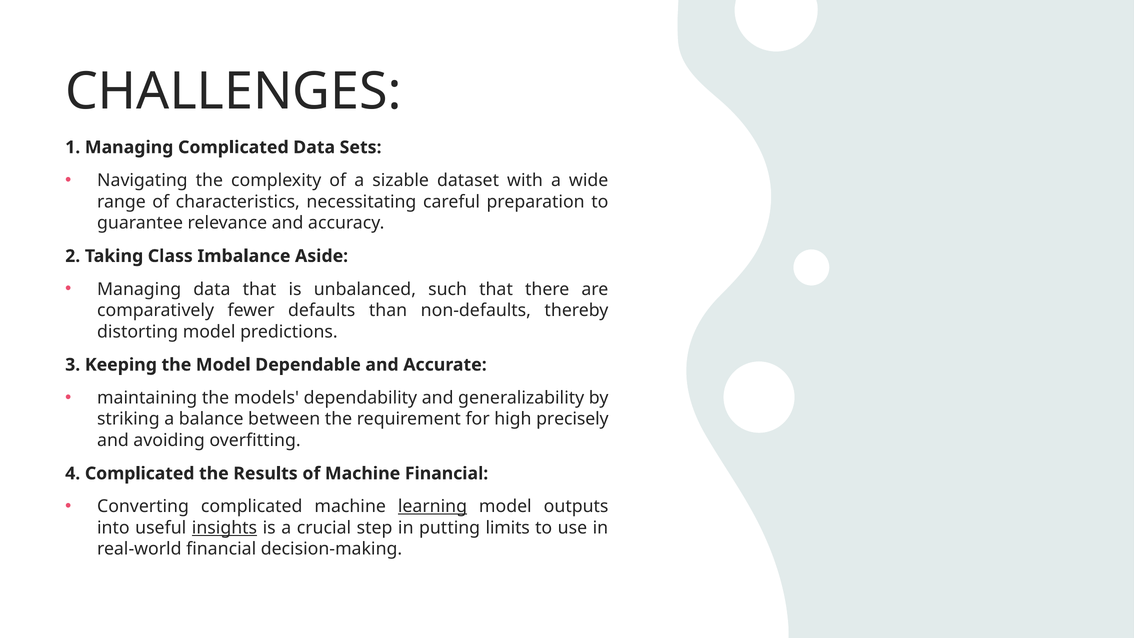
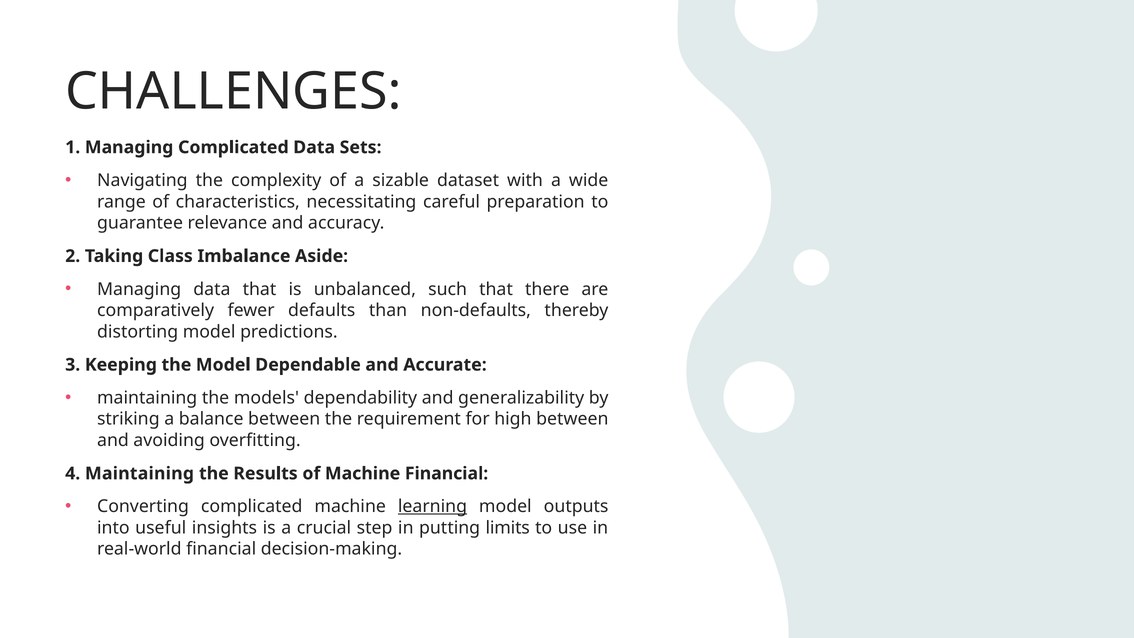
high precisely: precisely -> between
4 Complicated: Complicated -> Maintaining
insights underline: present -> none
